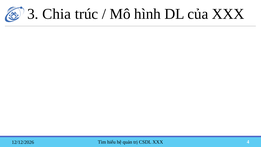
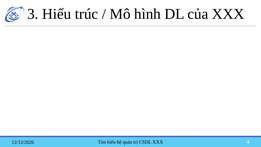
3 Chia: Chia -> Hiểu
